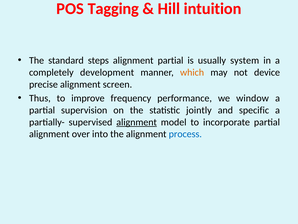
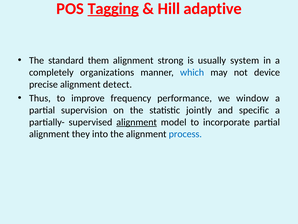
Tagging underline: none -> present
intuition: intuition -> adaptive
steps: steps -> them
alignment partial: partial -> strong
development: development -> organizations
which colour: orange -> blue
screen: screen -> detect
over: over -> they
